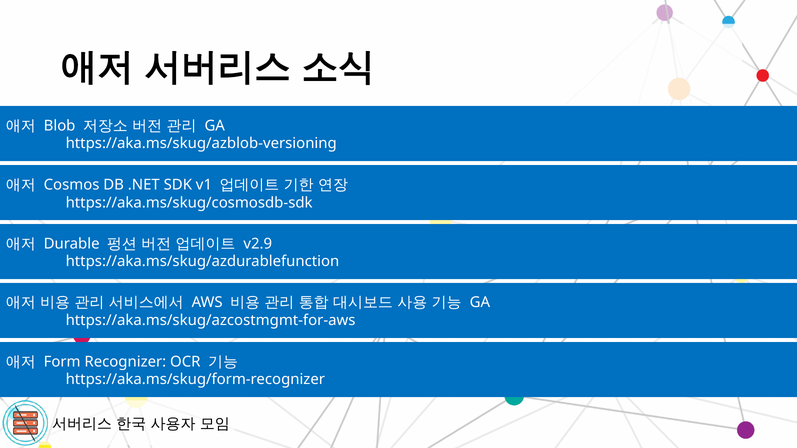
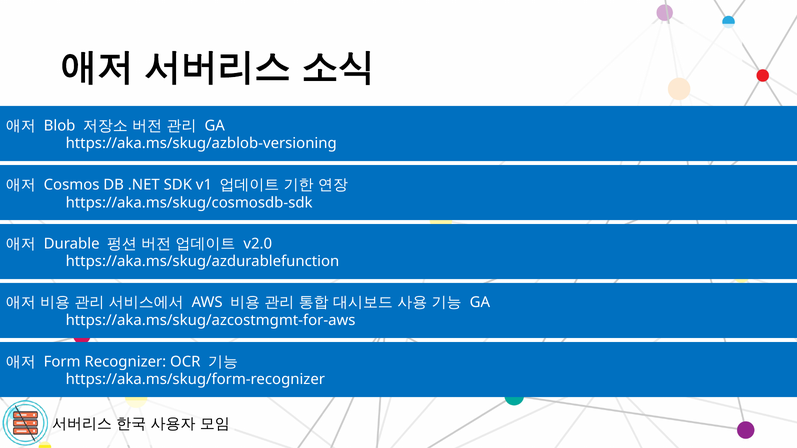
v2.9: v2.9 -> v2.0
